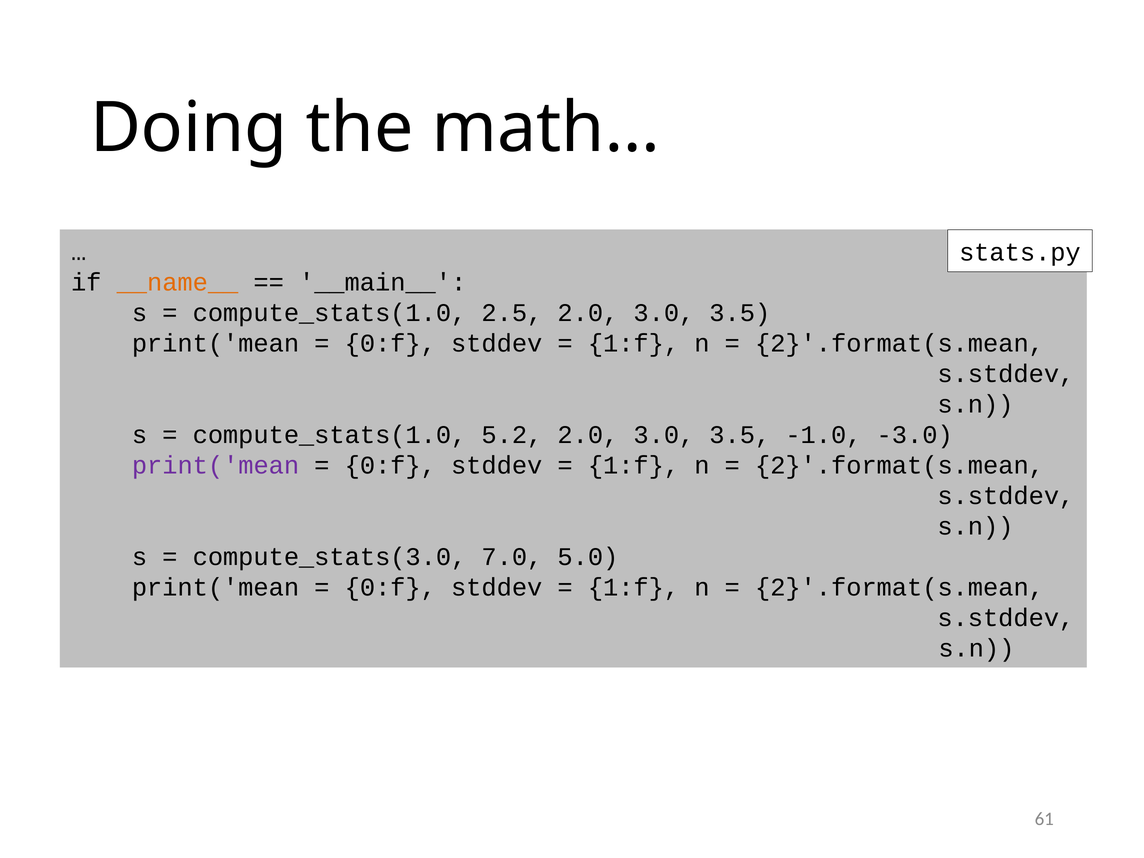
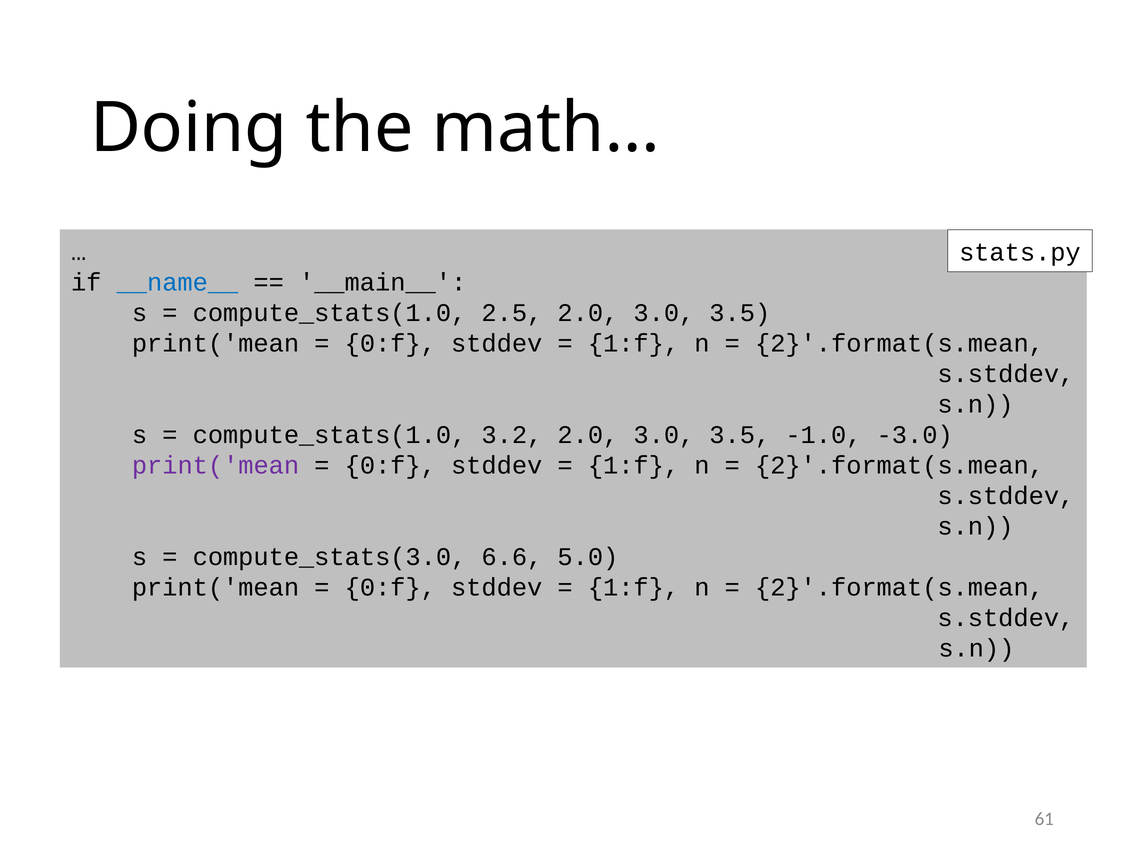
__name__ colour: orange -> blue
5.2: 5.2 -> 3.2
7.0: 7.0 -> 6.6
